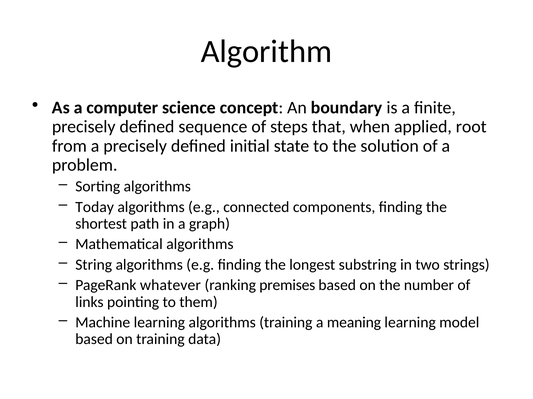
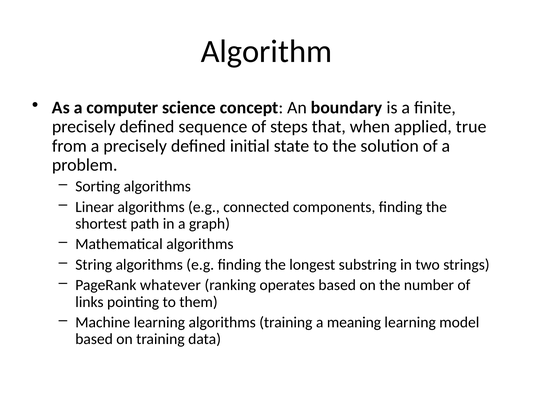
root: root -> true
Today: Today -> Linear
premises: premises -> operates
